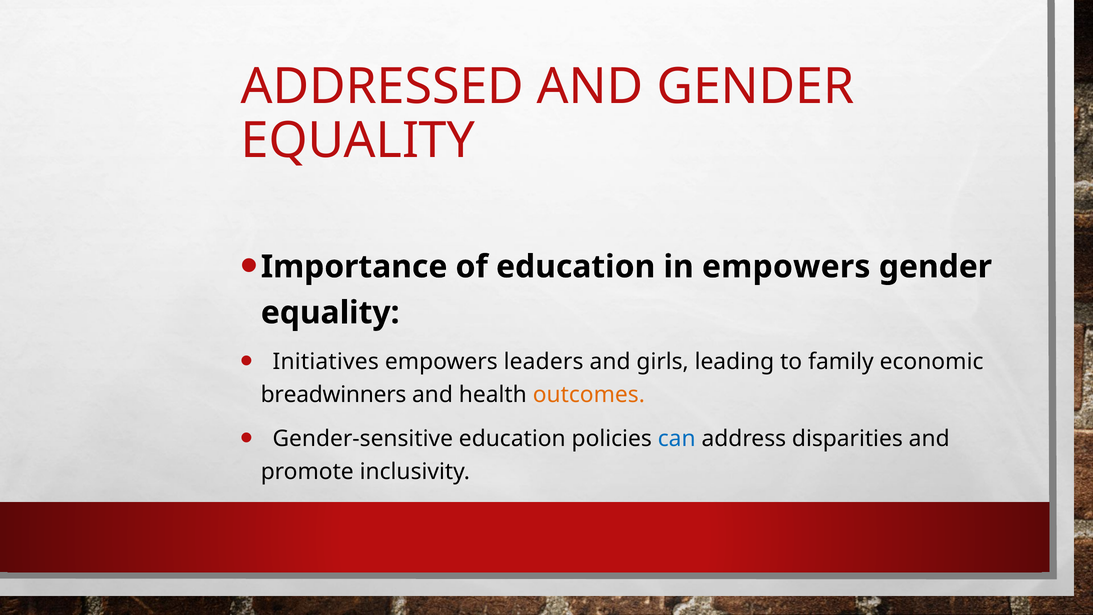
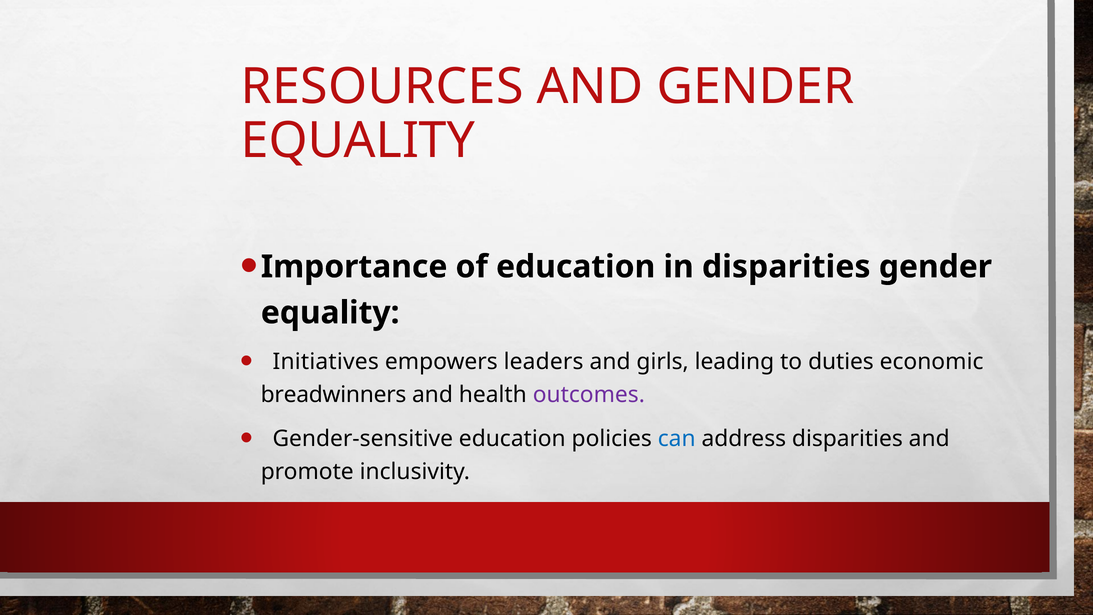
ADDRESSED: ADDRESSED -> RESOURCES
in empowers: empowers -> disparities
family: family -> duties
outcomes colour: orange -> purple
